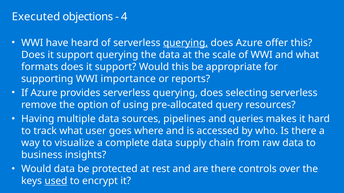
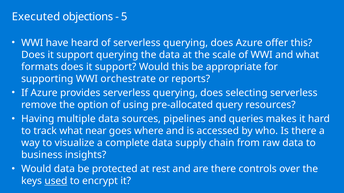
4: 4 -> 5
querying at (186, 43) underline: present -> none
importance: importance -> orchestrate
user: user -> near
